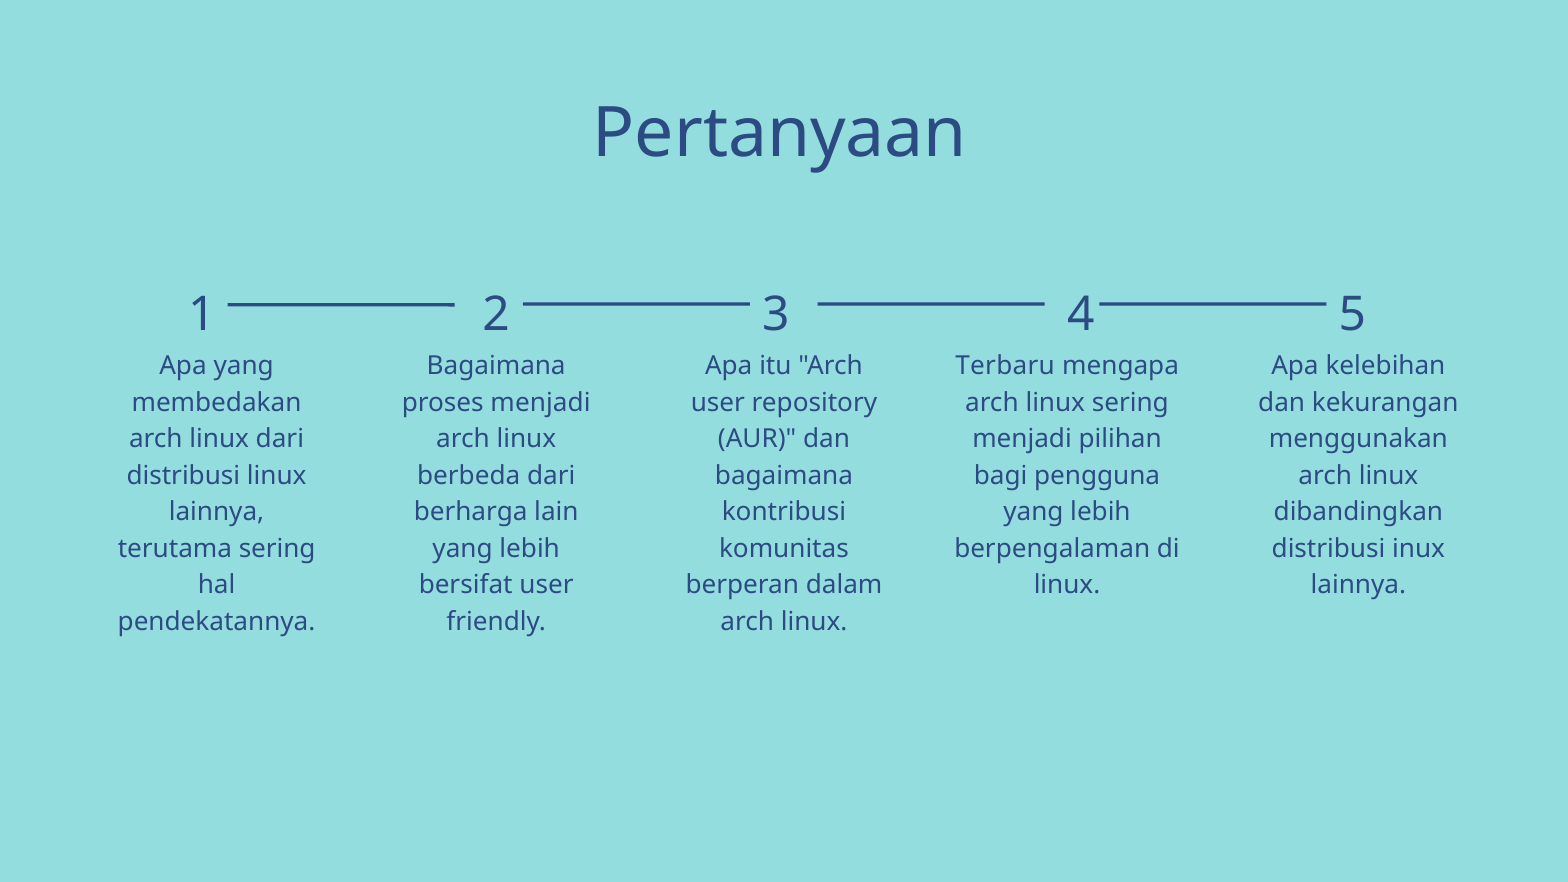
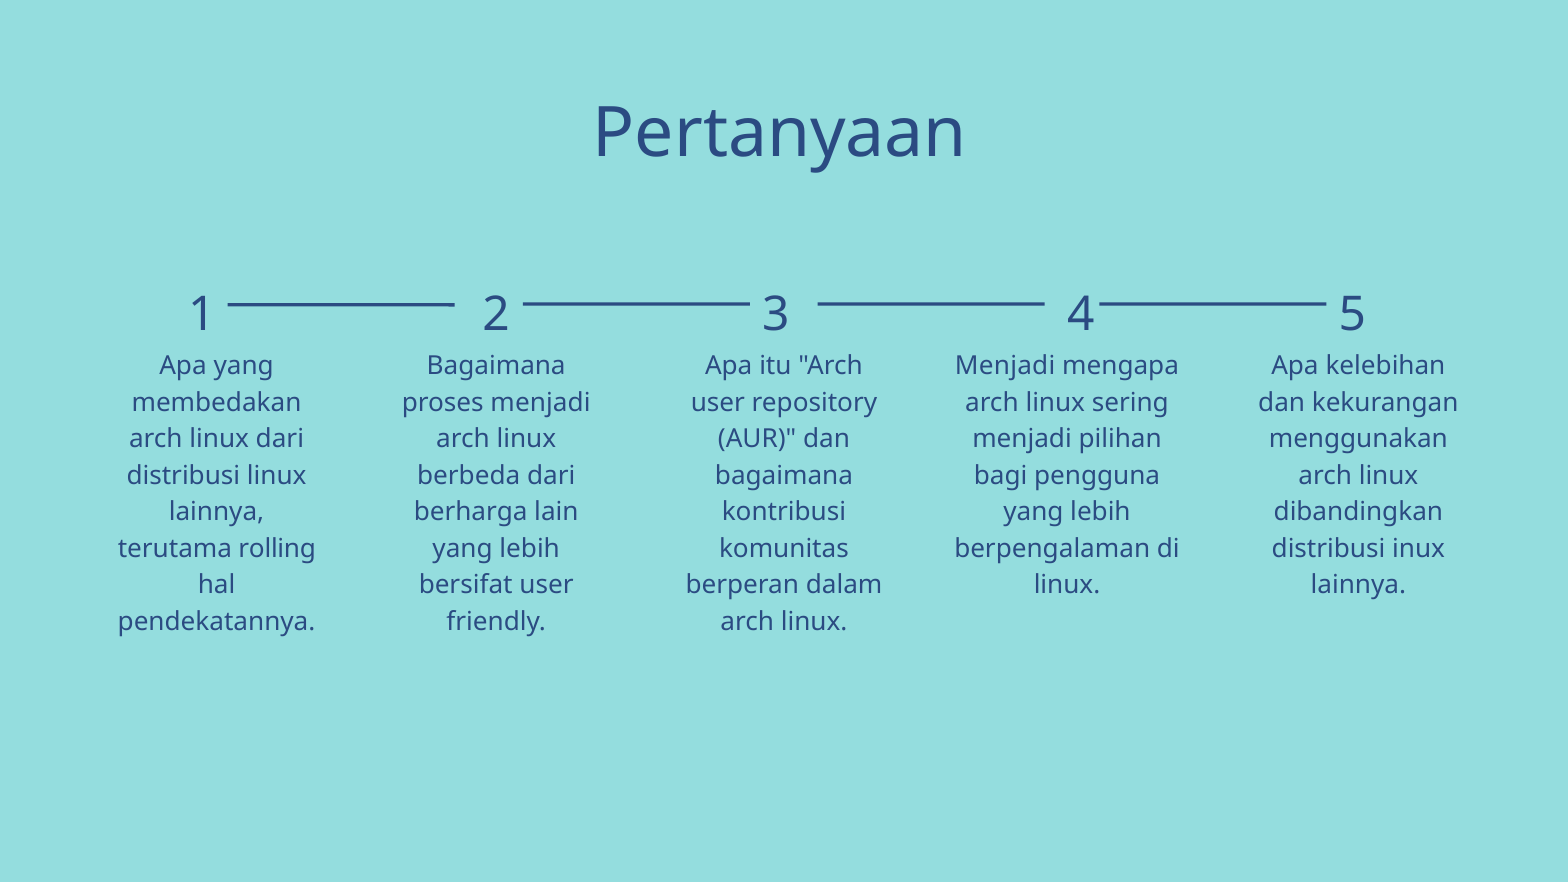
Terbaru at (1005, 366): Terbaru -> Menjadi
terutama sering: sering -> rolling
